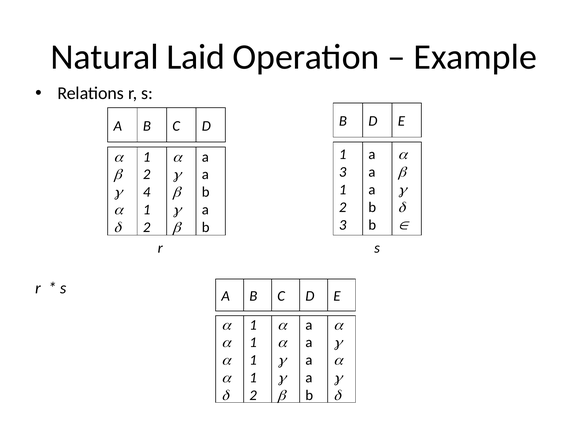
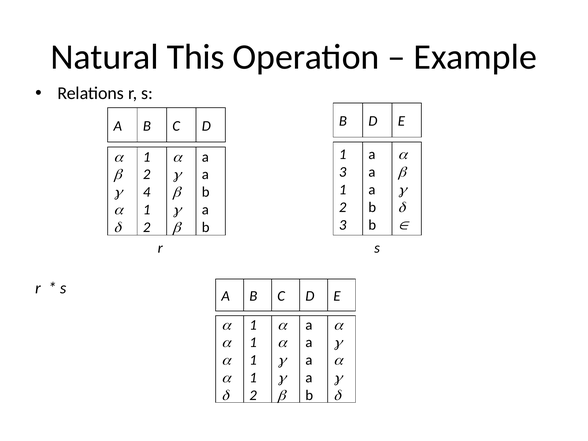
Laid: Laid -> This
